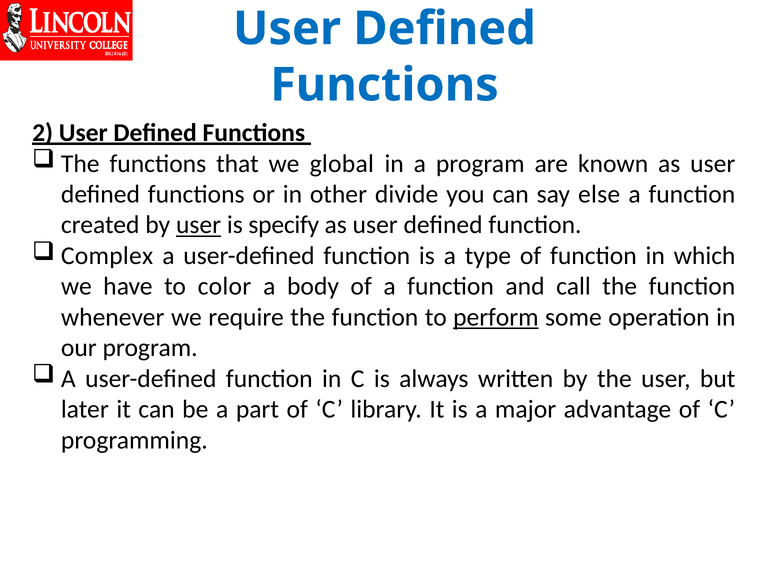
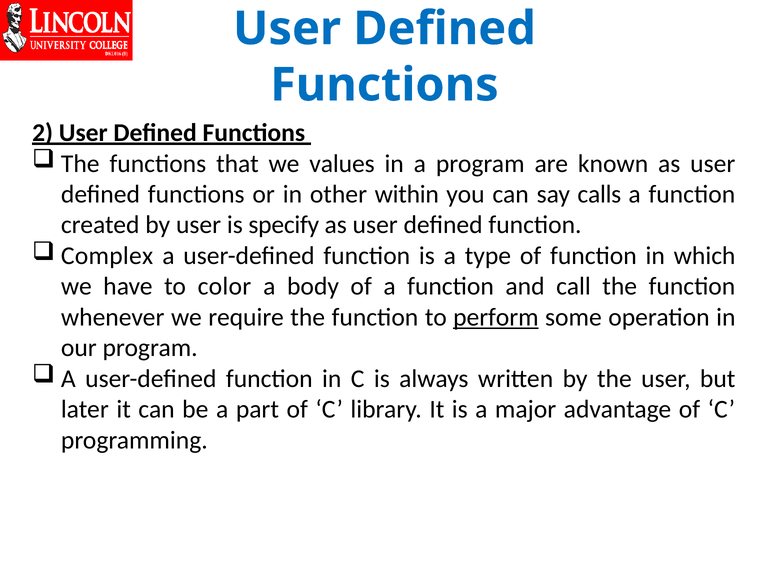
global: global -> values
divide: divide -> within
else: else -> calls
user at (199, 225) underline: present -> none
